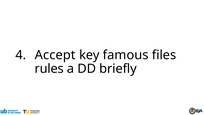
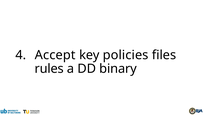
famous: famous -> policies
briefly: briefly -> binary
